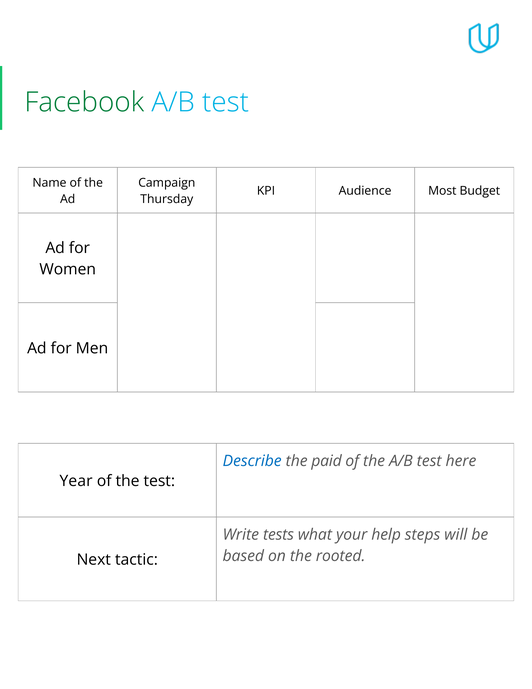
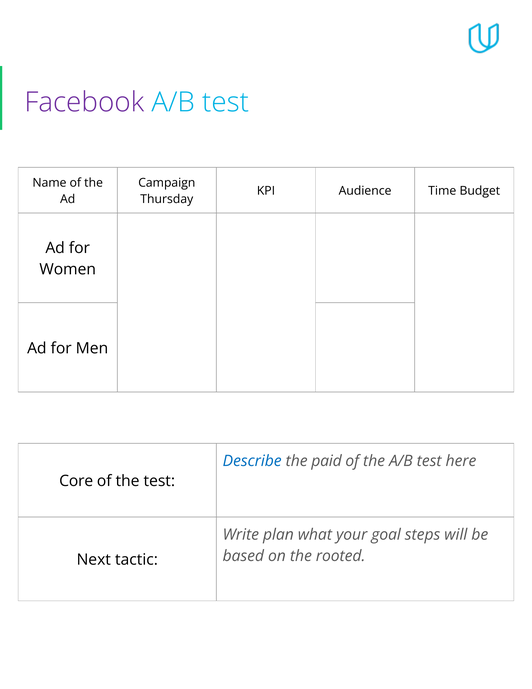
Facebook colour: green -> purple
Most: Most -> Time
Year: Year -> Core
tests: tests -> plan
help: help -> goal
